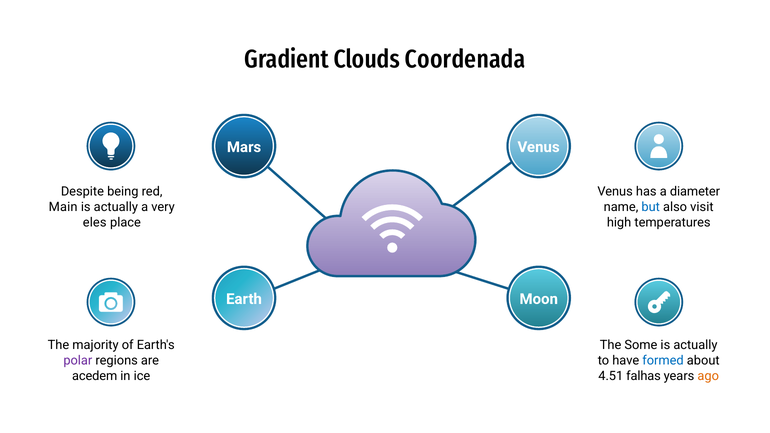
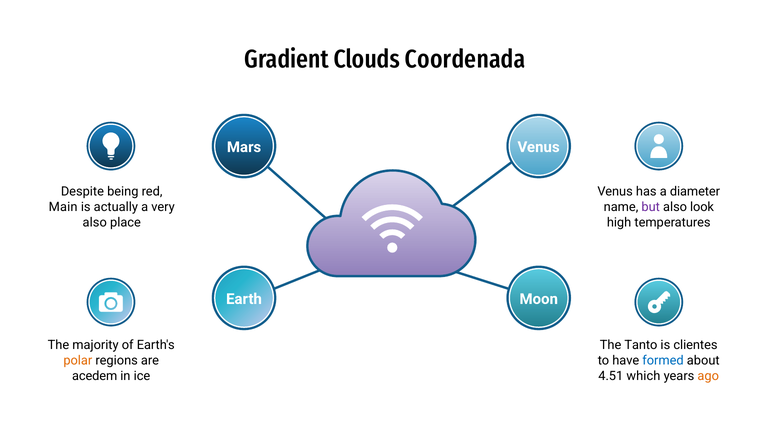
but colour: blue -> purple
visit: visit -> look
eles at (95, 223): eles -> also
Some: Some -> Tanto
actually at (695, 345): actually -> clientes
polar colour: purple -> orange
falhas: falhas -> which
